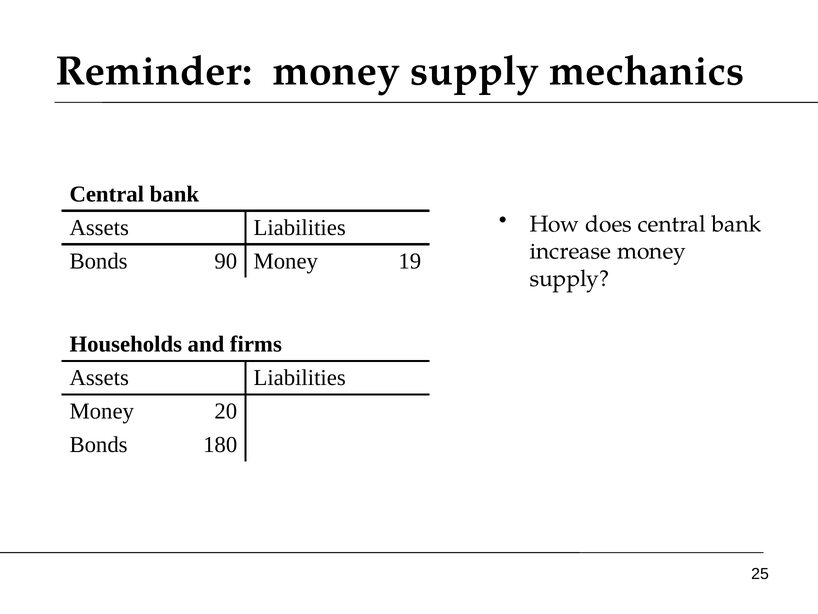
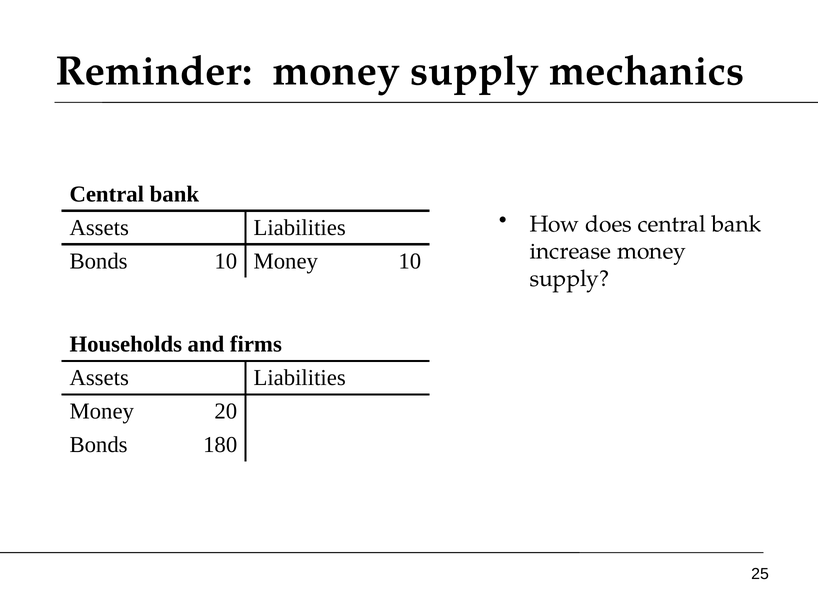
Bonds 90: 90 -> 10
Money 19: 19 -> 10
